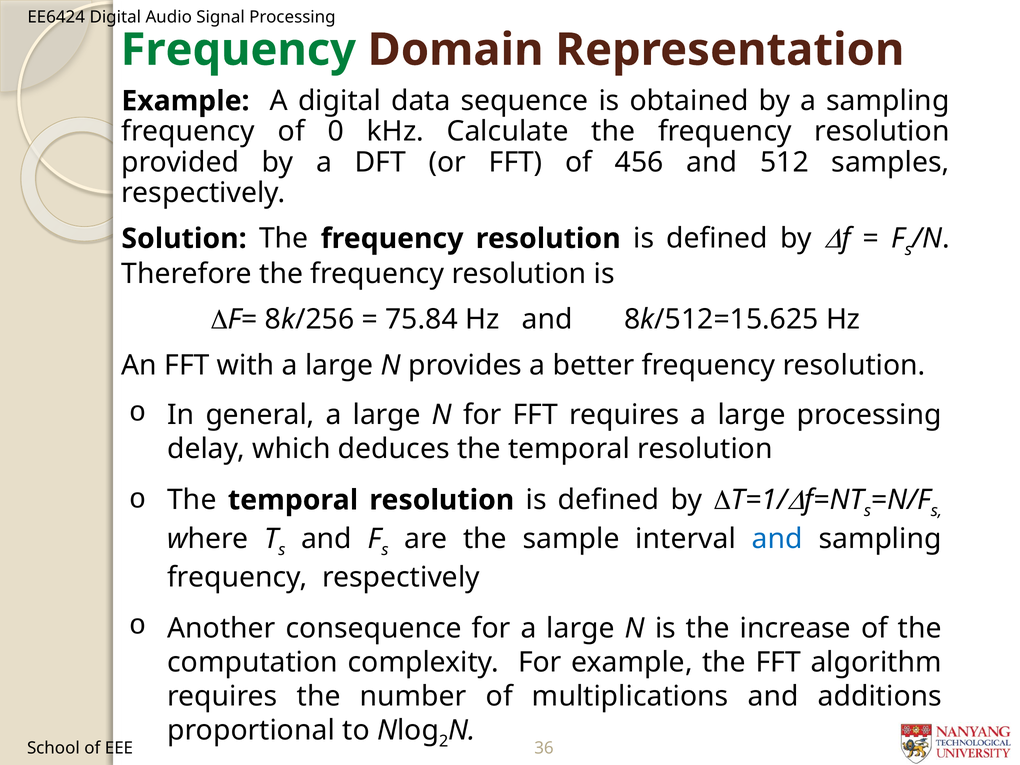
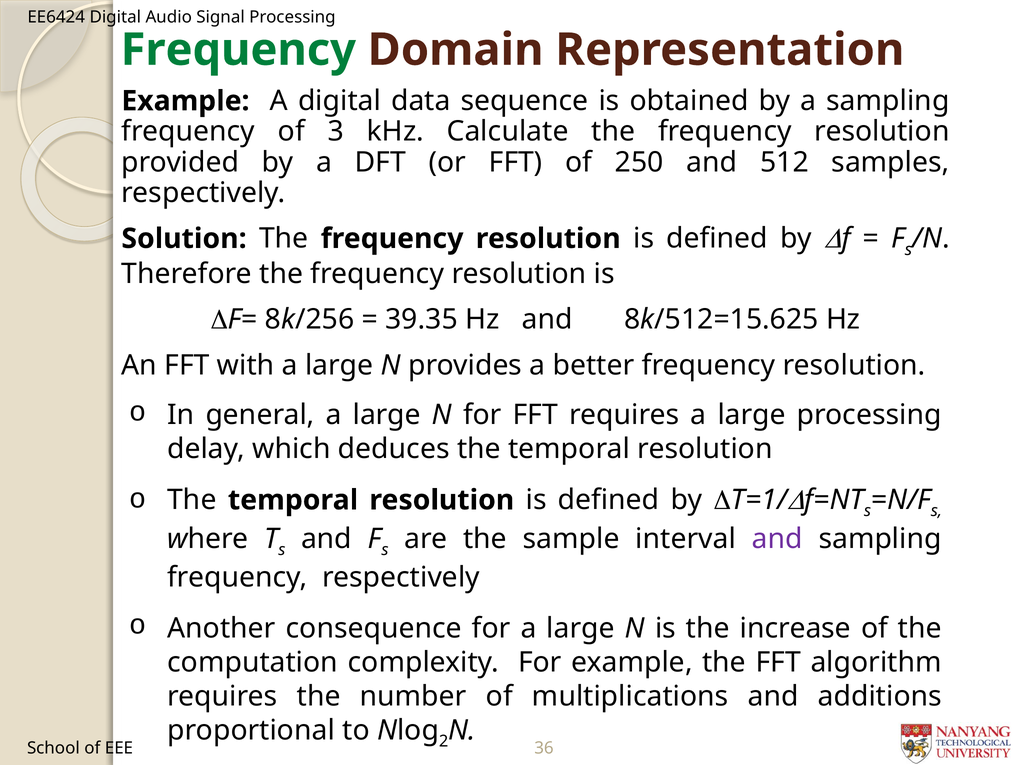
0: 0 -> 3
456: 456 -> 250
75.84: 75.84 -> 39.35
and at (777, 539) colour: blue -> purple
